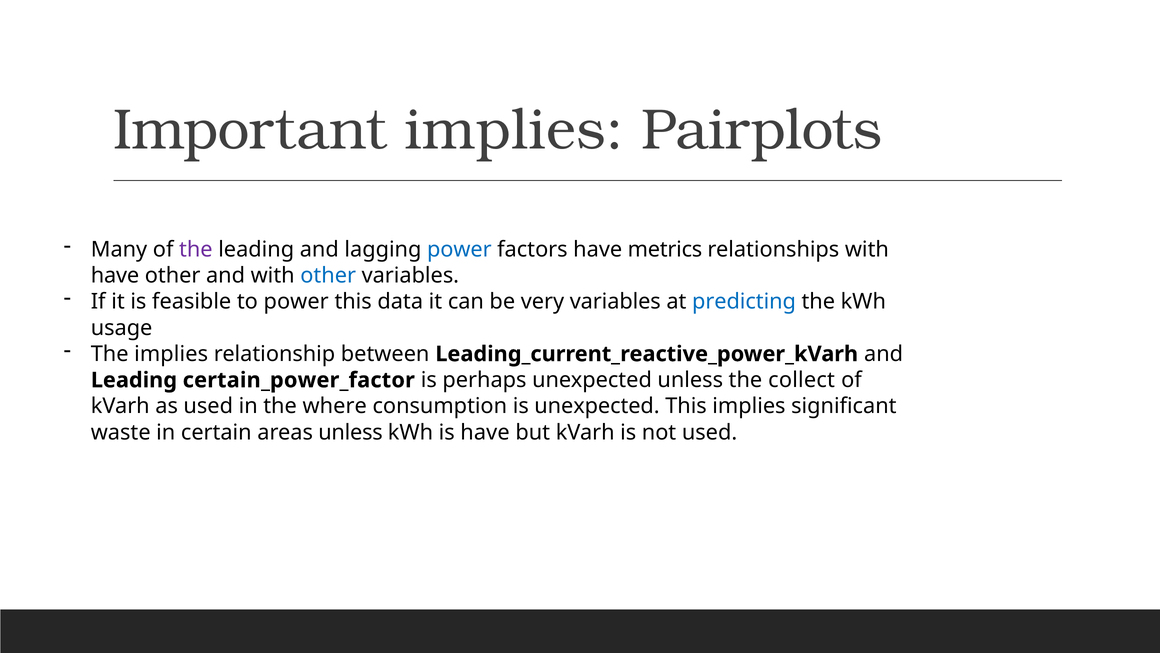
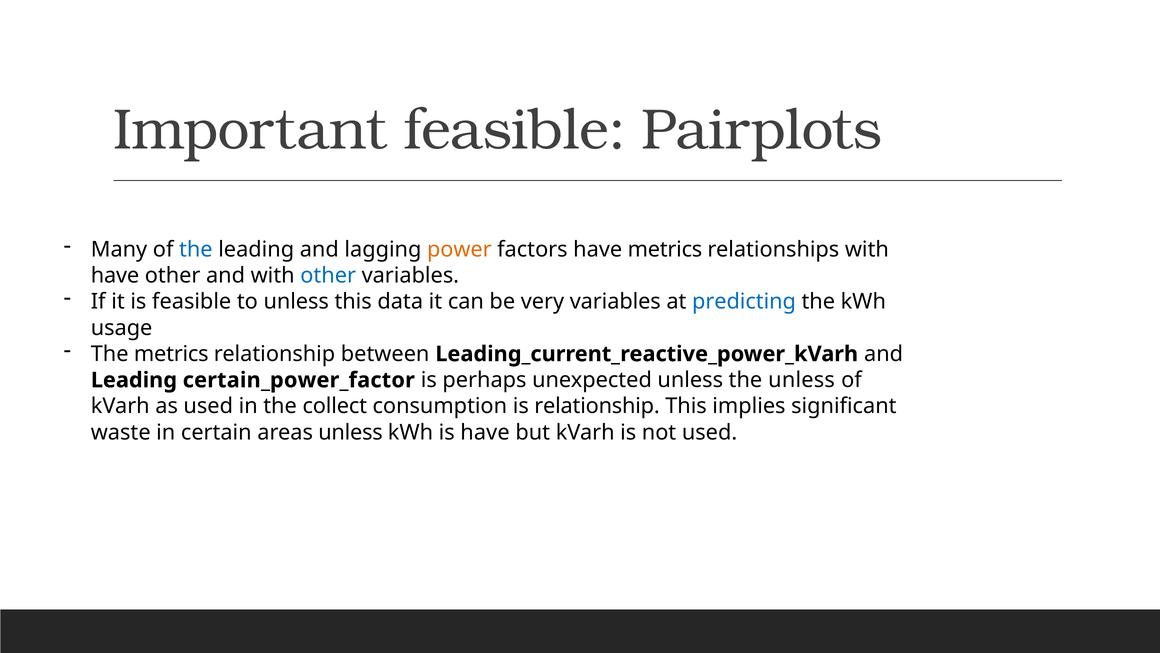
Important implies: implies -> feasible
the at (196, 249) colour: purple -> blue
power at (459, 249) colour: blue -> orange
to power: power -> unless
The implies: implies -> metrics
the collect: collect -> unless
where: where -> collect
is unexpected: unexpected -> relationship
